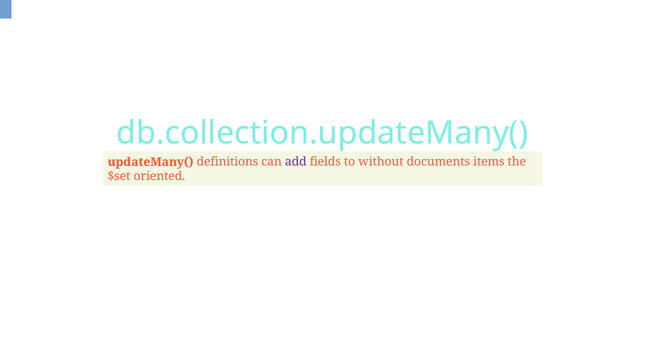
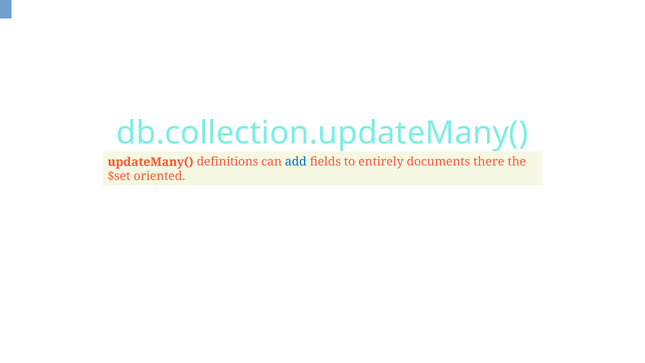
add colour: purple -> blue
without: without -> entirely
items: items -> there
